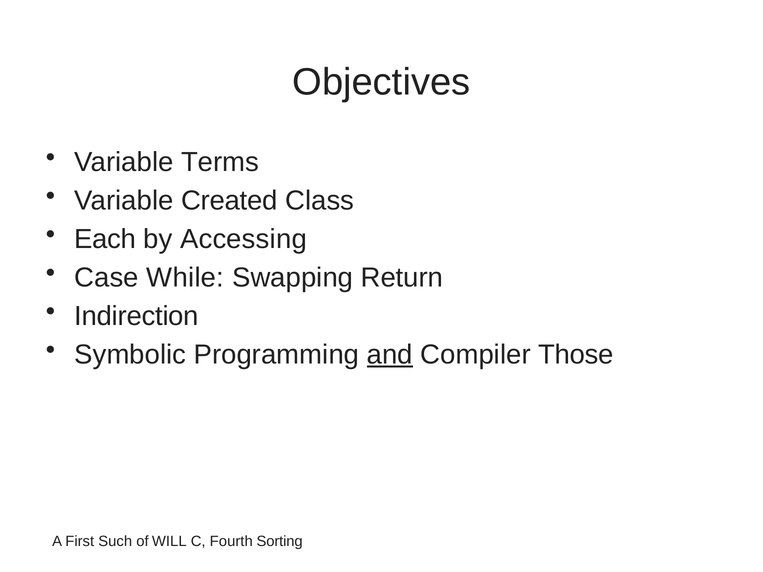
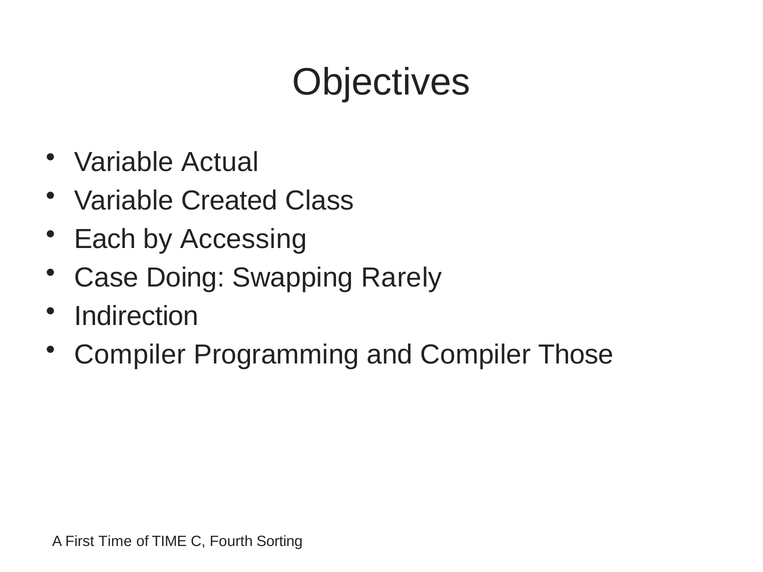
Terms: Terms -> Actual
While: While -> Doing
Return: Return -> Rarely
Symbolic at (130, 355): Symbolic -> Compiler
and underline: present -> none
First Such: Such -> Time
of WILL: WILL -> TIME
